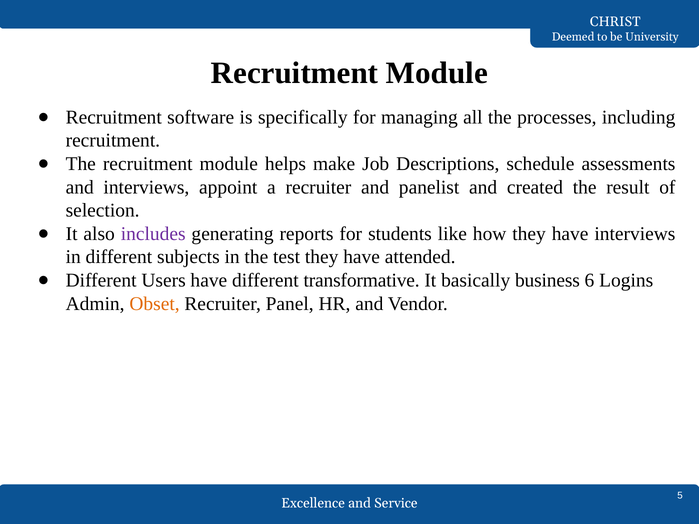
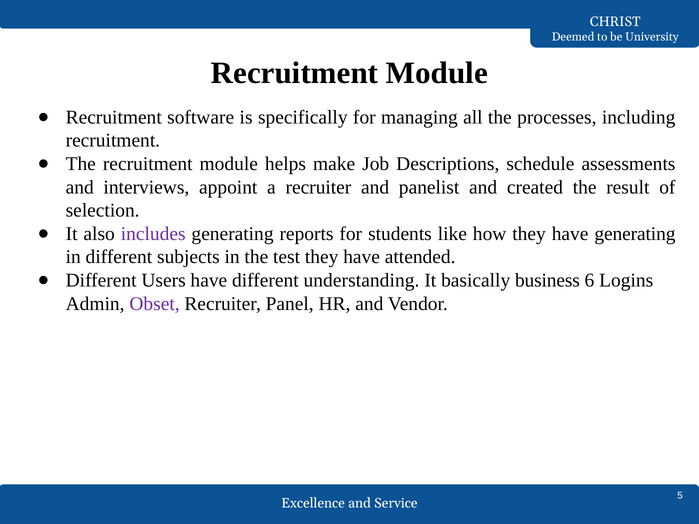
have interviews: interviews -> generating
transformative: transformative -> understanding
Obset colour: orange -> purple
